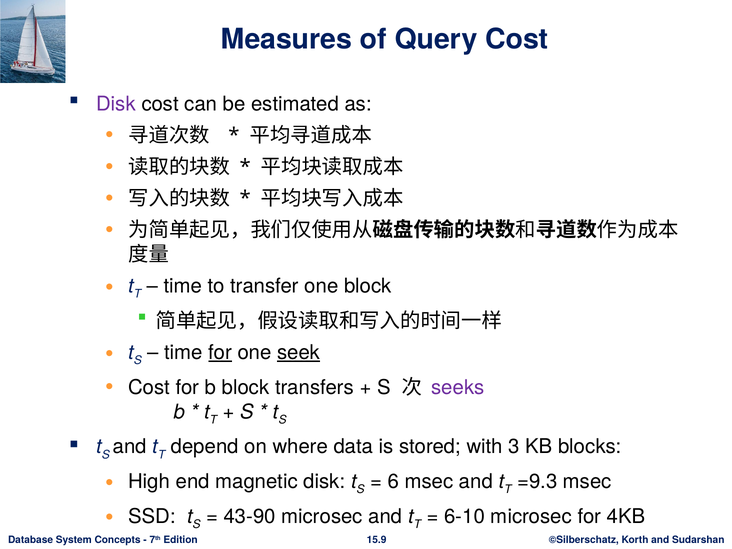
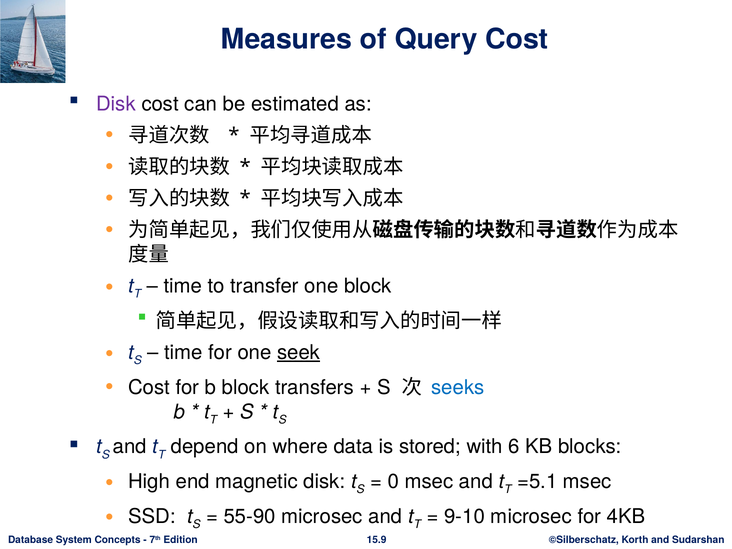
for at (220, 353) underline: present -> none
seeks colour: purple -> blue
3: 3 -> 6
6: 6 -> 0
=9.3: =9.3 -> =5.1
43-90: 43-90 -> 55-90
6-10: 6-10 -> 9-10
